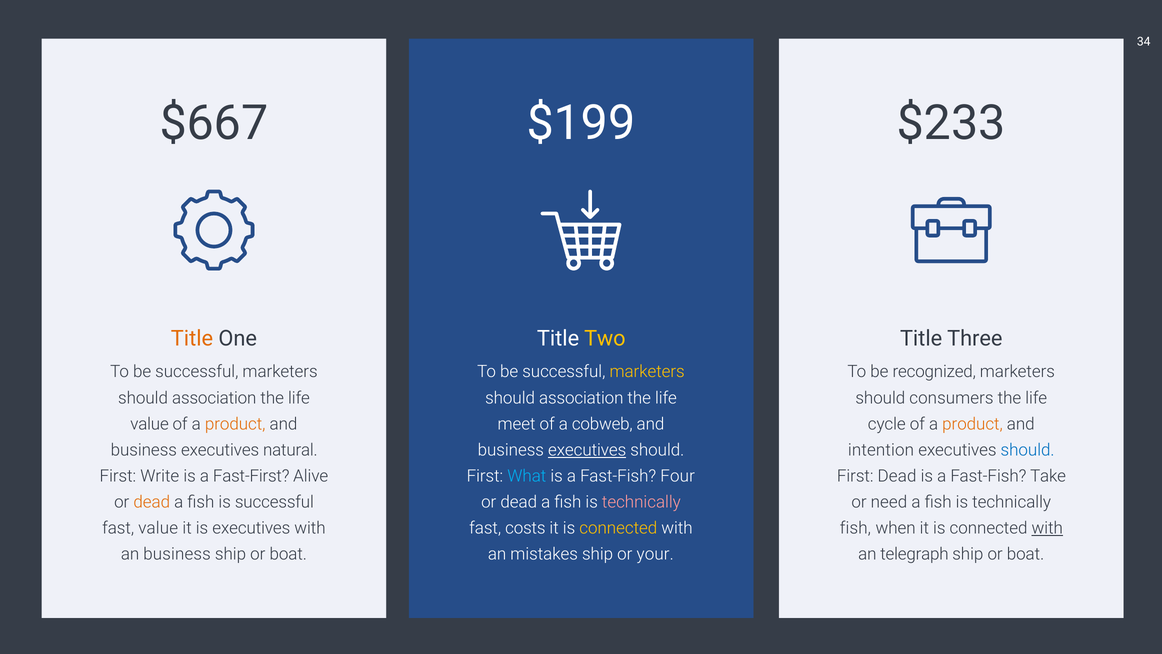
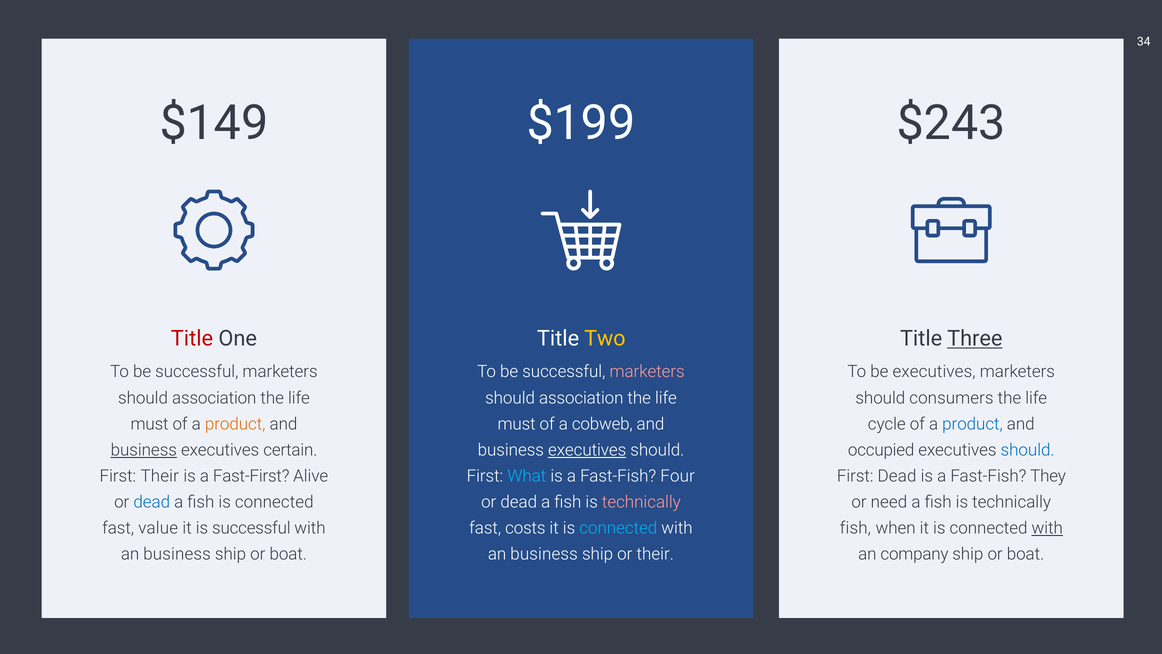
$667: $667 -> $149
$233: $233 -> $243
Title at (192, 339) colour: orange -> red
Three underline: none -> present
marketers at (647, 372) colour: yellow -> pink
be recognized: recognized -> executives
value at (150, 424): value -> must
meet at (517, 424): meet -> must
product at (972, 424) colour: orange -> blue
business at (144, 450) underline: none -> present
natural: natural -> certain
intention: intention -> occupied
First Write: Write -> Their
Take: Take -> They
dead at (152, 502) colour: orange -> blue
fish is successful: successful -> connected
is executives: executives -> successful
connected at (618, 528) colour: yellow -> light blue
mistakes at (544, 554): mistakes -> business
or your: your -> their
telegraph: telegraph -> company
